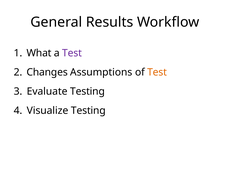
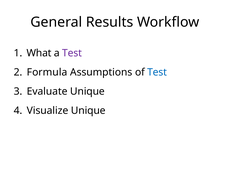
Changes: Changes -> Formula
Test at (157, 72) colour: orange -> blue
Evaluate Testing: Testing -> Unique
Visualize Testing: Testing -> Unique
